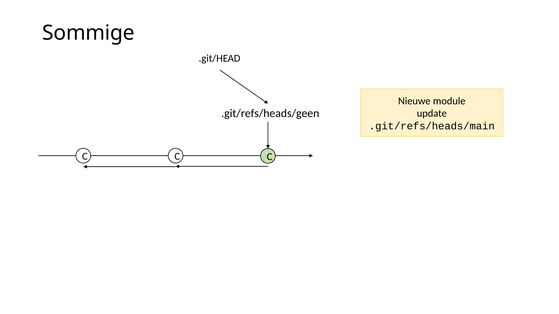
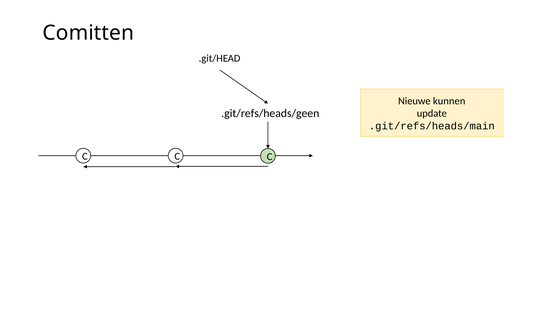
Sommige: Sommige -> Comitten
module: module -> kunnen
